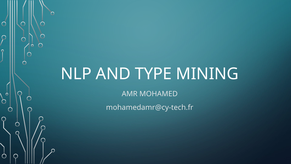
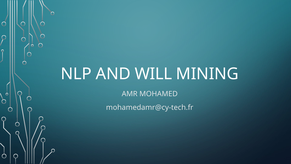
TYPE: TYPE -> WILL
